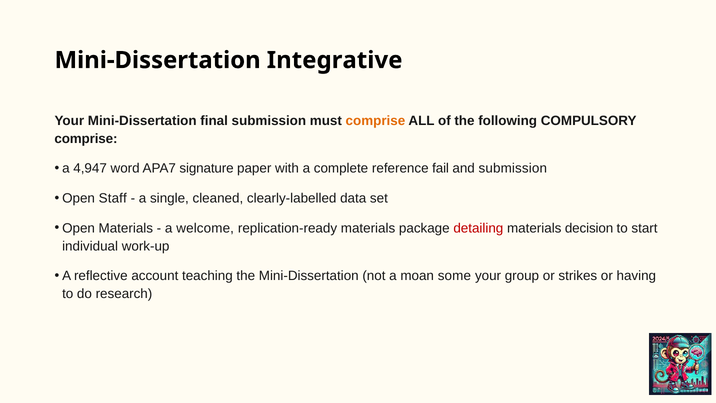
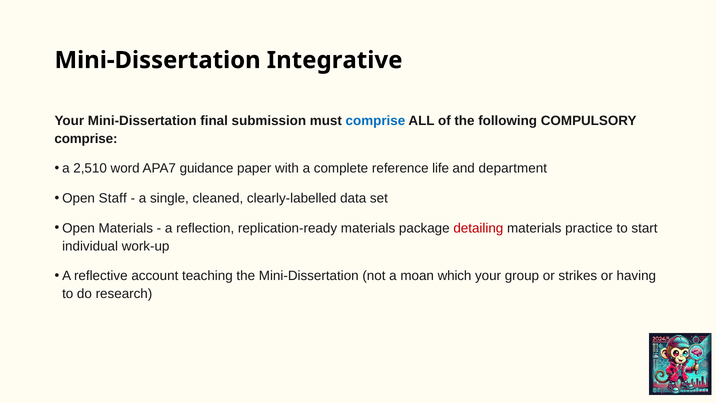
comprise at (375, 121) colour: orange -> blue
4,947: 4,947 -> 2,510
signature: signature -> guidance
fail: fail -> life
and submission: submission -> department
welcome: welcome -> reflection
decision: decision -> practice
some: some -> which
